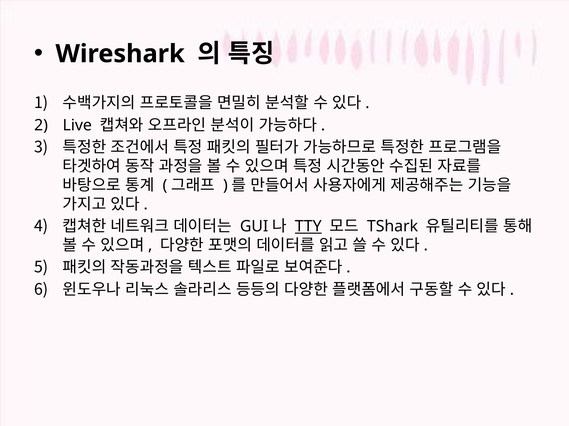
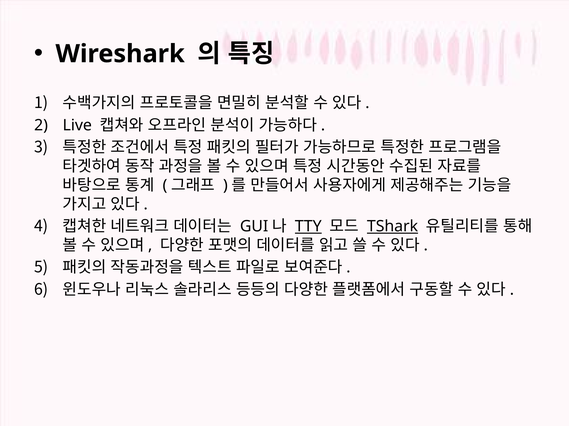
TShark underline: none -> present
